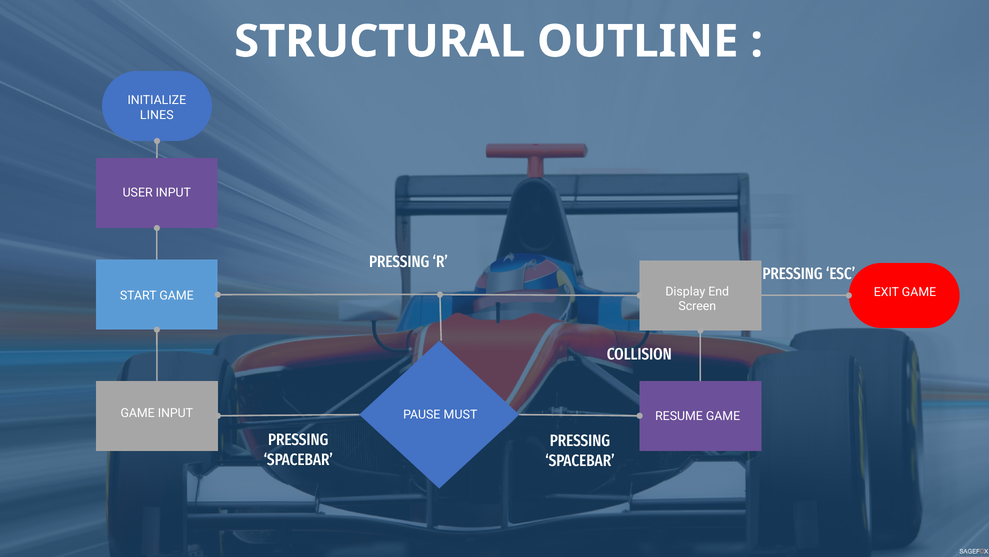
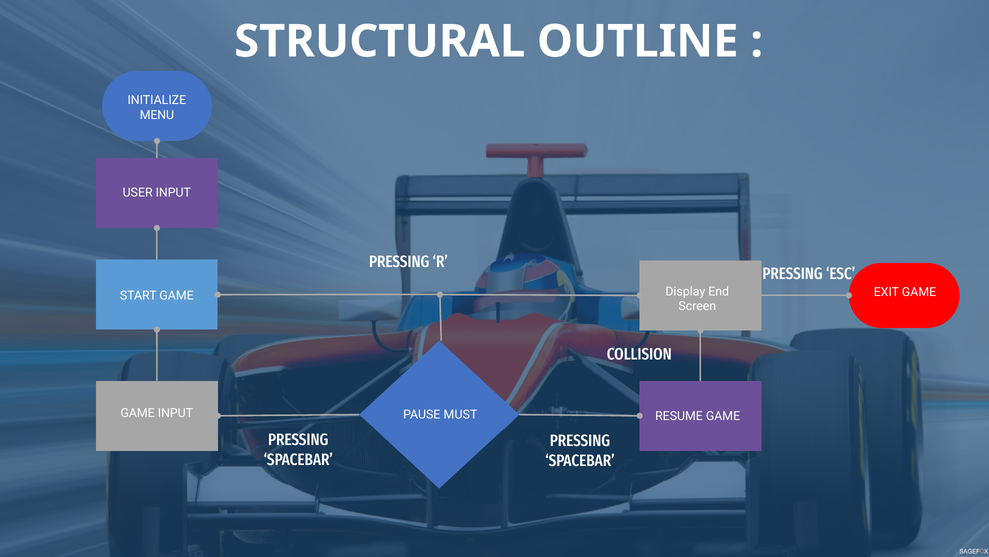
LINES: LINES -> MENU
